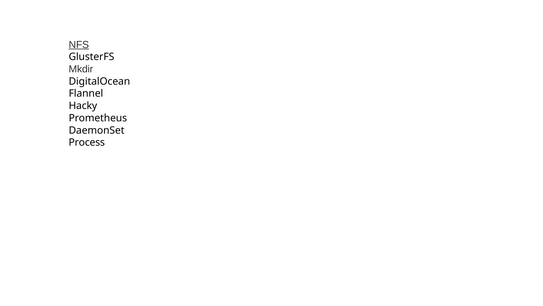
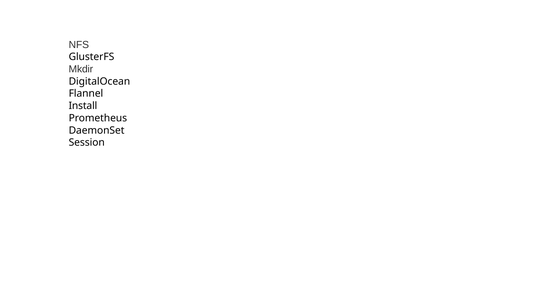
NFS underline: present -> none
Hacky: Hacky -> Install
Process: Process -> Session
